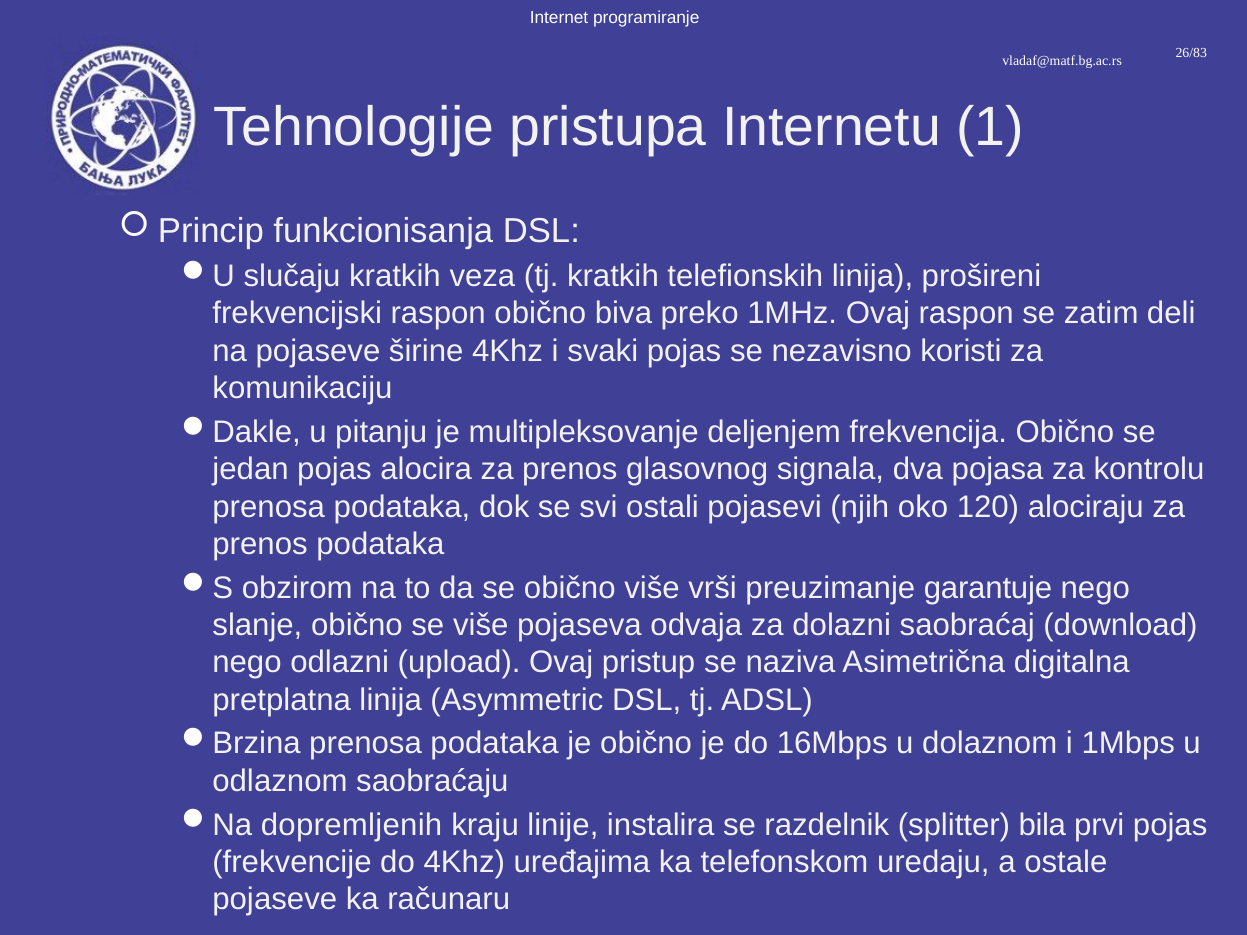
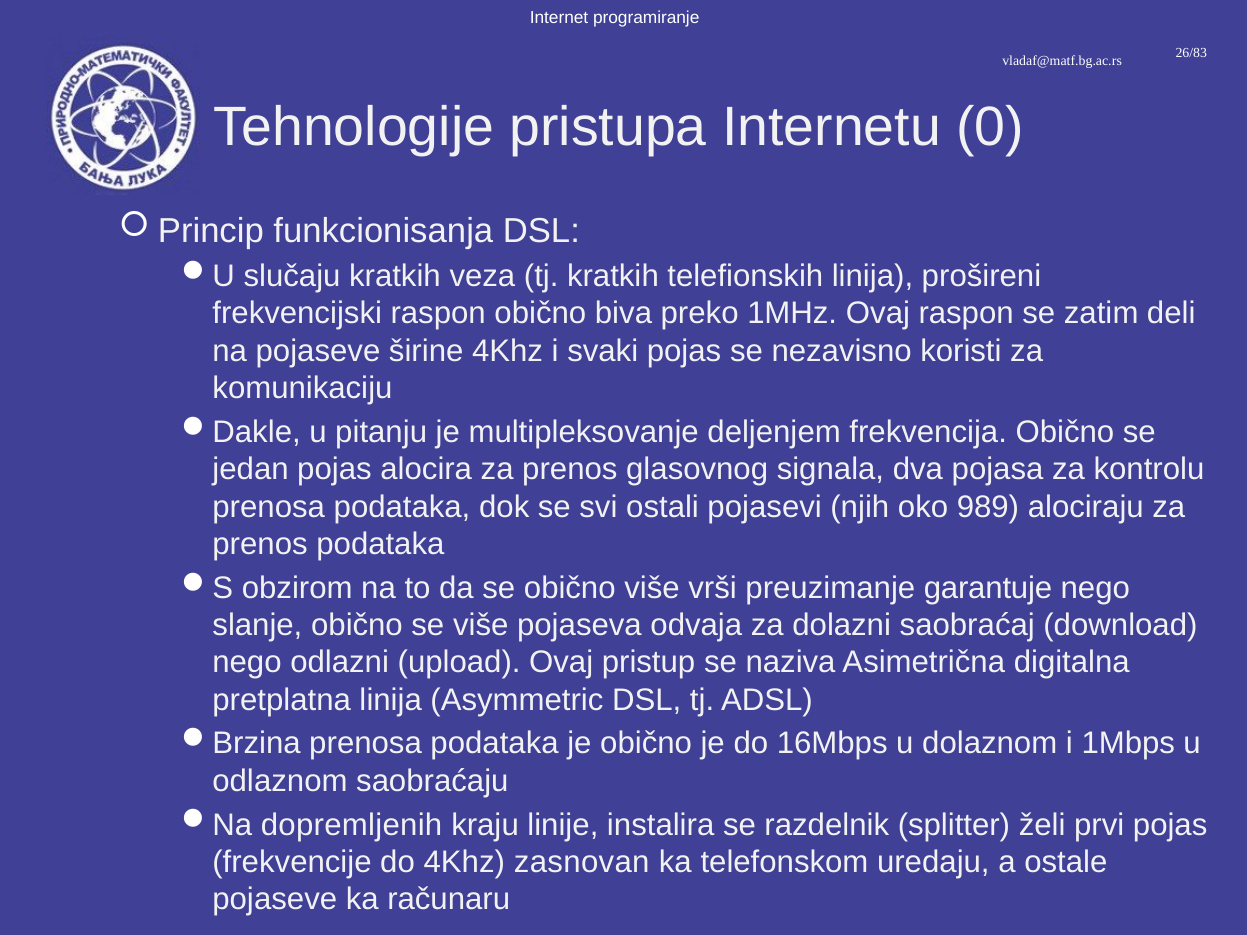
1: 1 -> 0
120: 120 -> 989
bila: bila -> želi
uređajima: uređajima -> zasnovan
